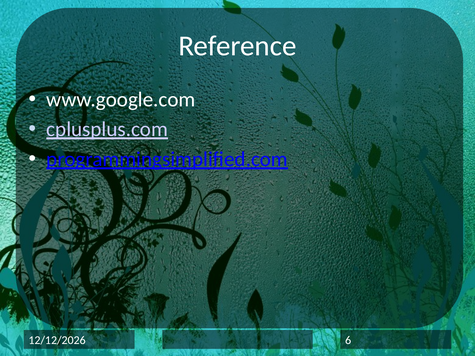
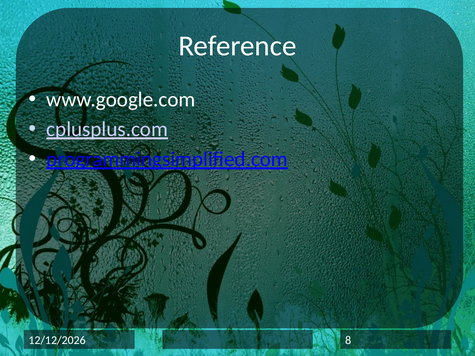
6: 6 -> 8
